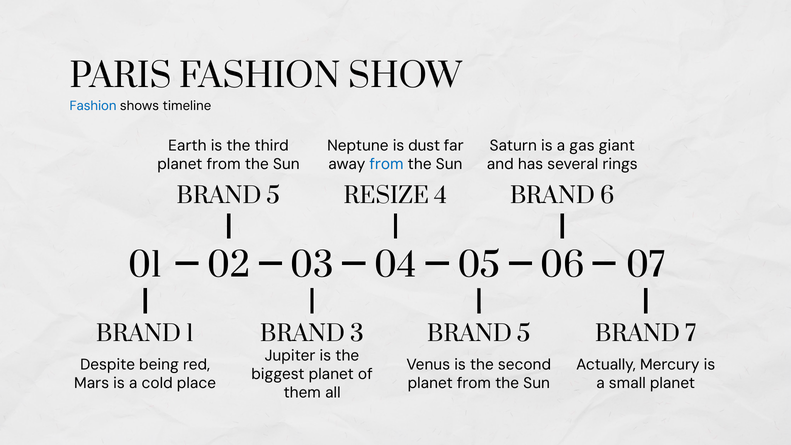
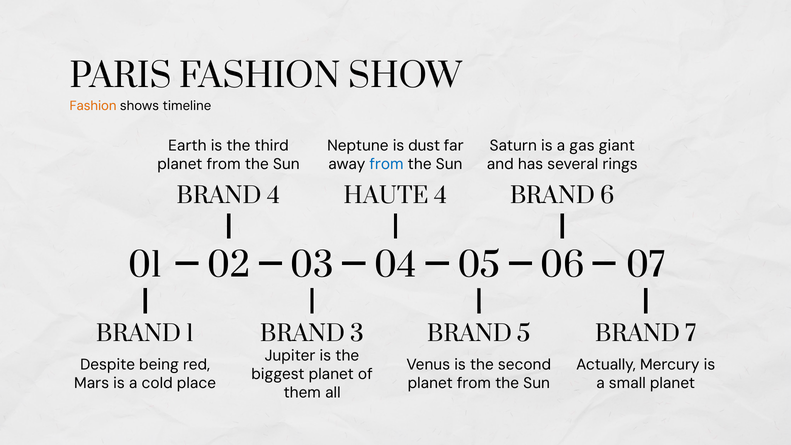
Fashion at (93, 106) colour: blue -> orange
5 at (274, 196): 5 -> 4
RESIZE: RESIZE -> HAUTE
